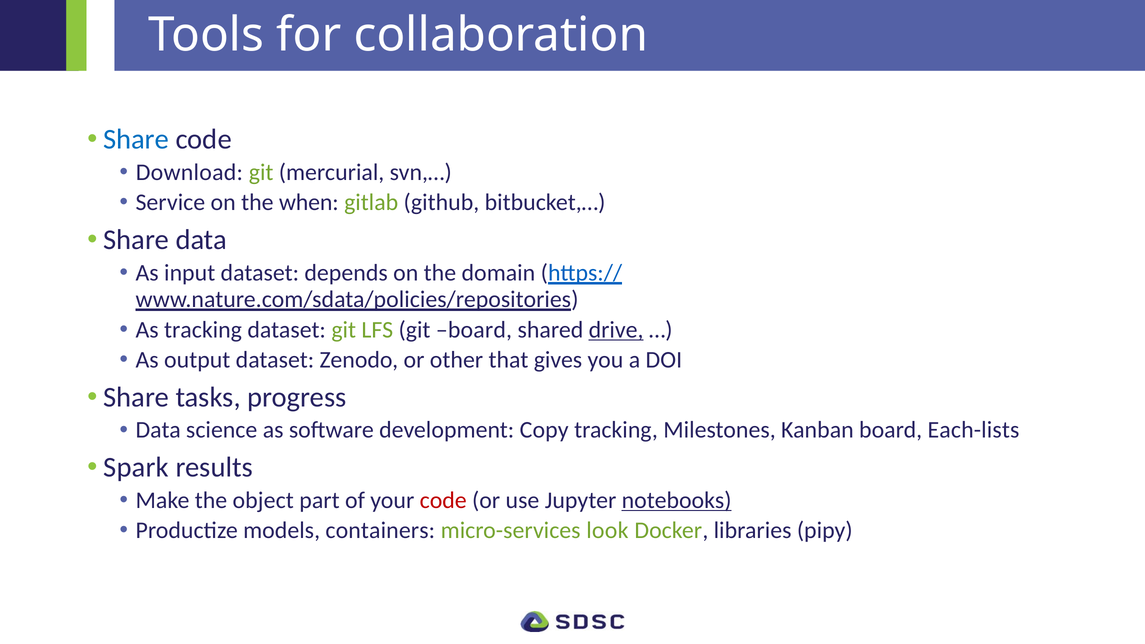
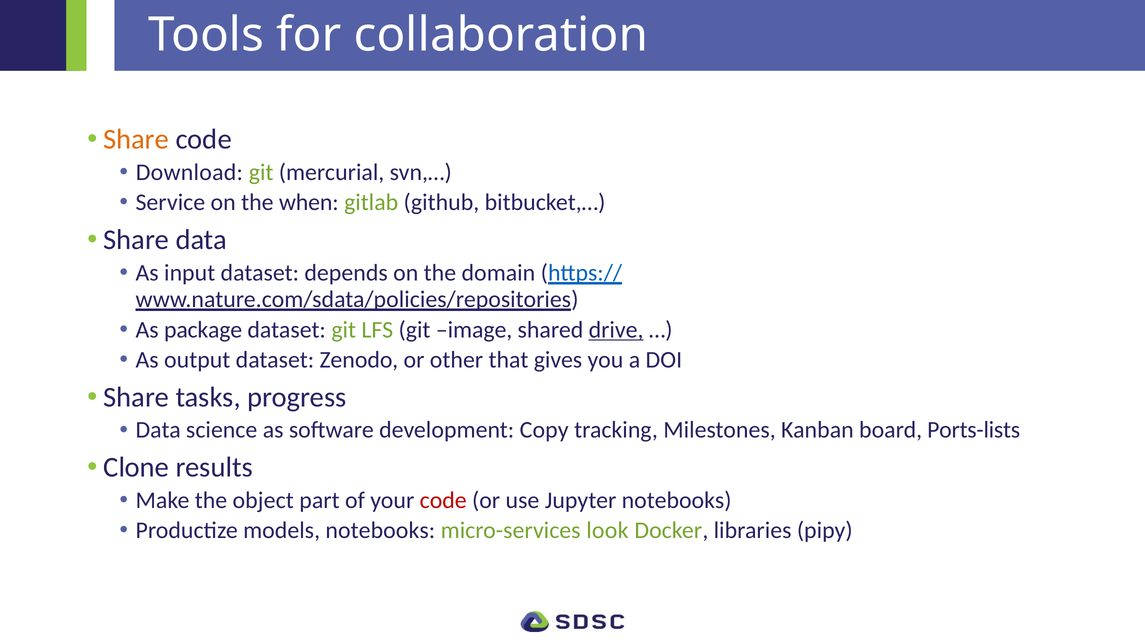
Share at (136, 139) colour: blue -> orange
As tracking: tracking -> package
git board: board -> image
Each-lists: Each-lists -> Ports-lists
Spark: Spark -> Clone
notebooks at (677, 500) underline: present -> none
models containers: containers -> notebooks
